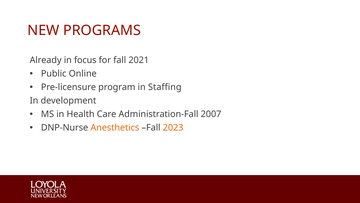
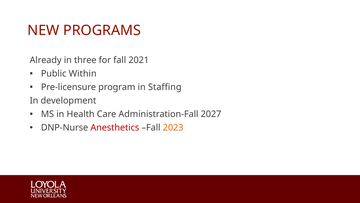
focus: focus -> three
Online: Online -> Within
2007: 2007 -> 2027
Anesthetics colour: orange -> red
